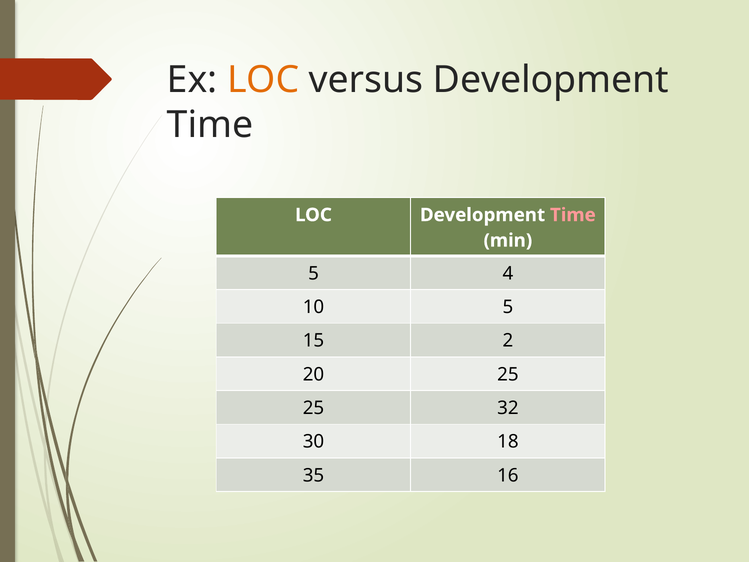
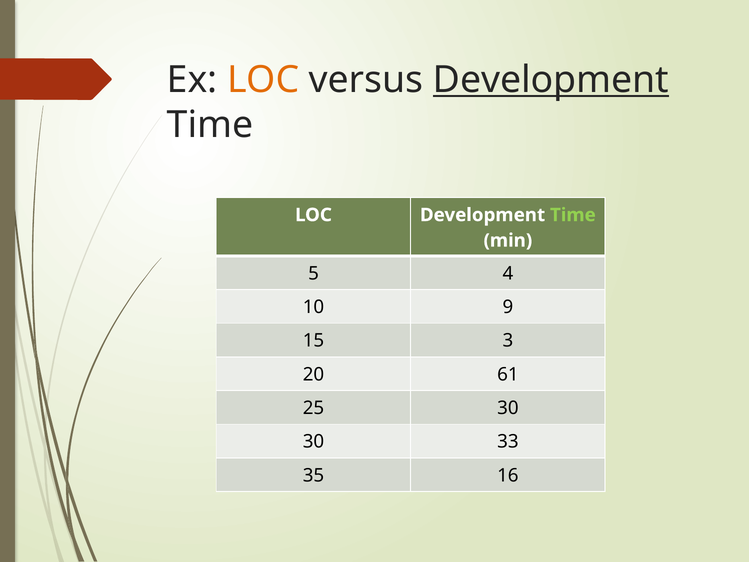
Development at (551, 80) underline: none -> present
Time at (573, 215) colour: pink -> light green
10 5: 5 -> 9
2: 2 -> 3
20 25: 25 -> 61
25 32: 32 -> 30
18: 18 -> 33
